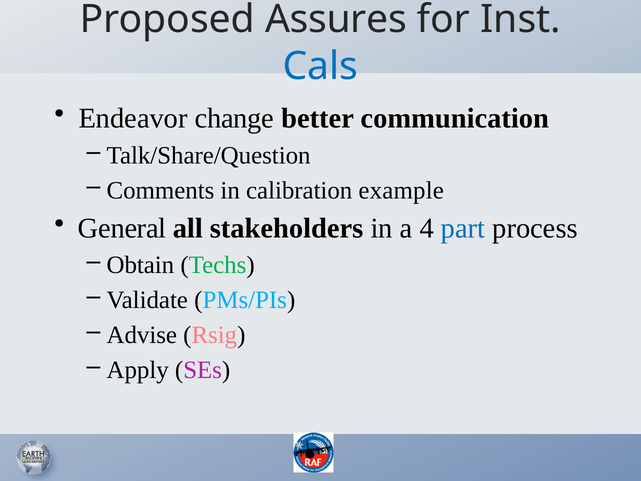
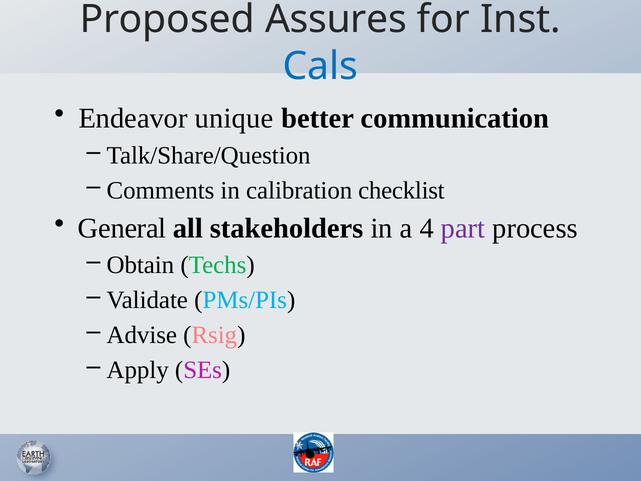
change: change -> unique
example: example -> checklist
part colour: blue -> purple
